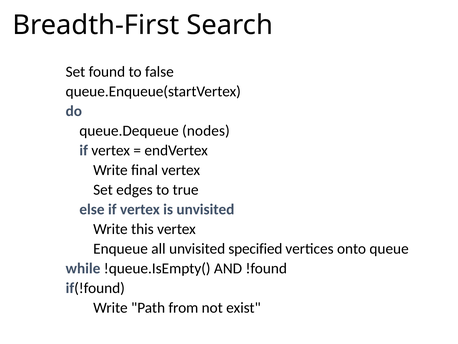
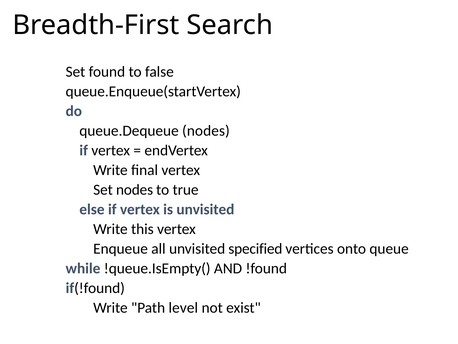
Set edges: edges -> nodes
from: from -> level
